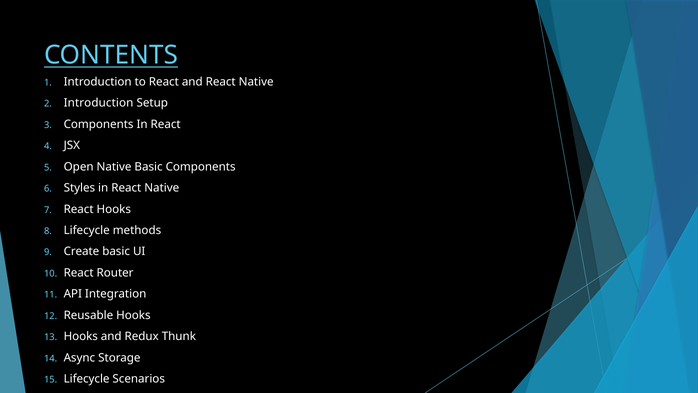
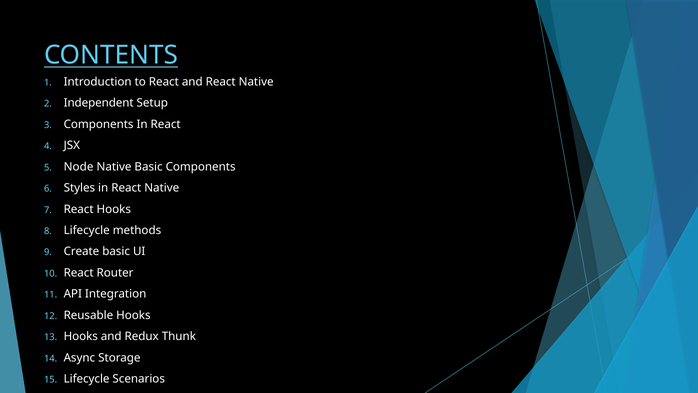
Introduction at (99, 103): Introduction -> Independent
Open: Open -> Node
